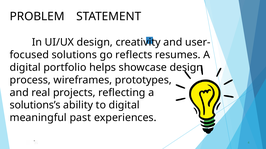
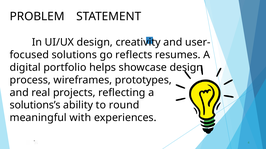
to digital: digital -> round
past: past -> with
